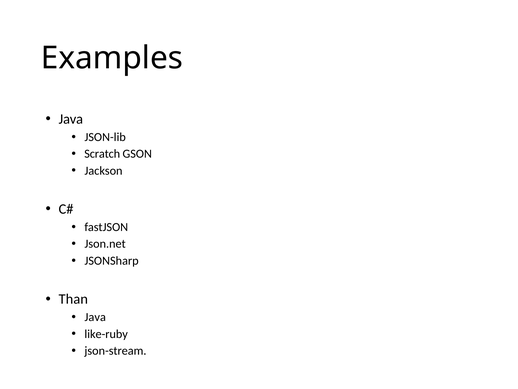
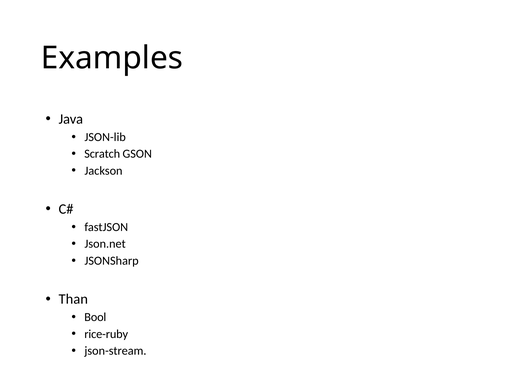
Java at (95, 317): Java -> Bool
like-ruby: like-ruby -> rice-ruby
